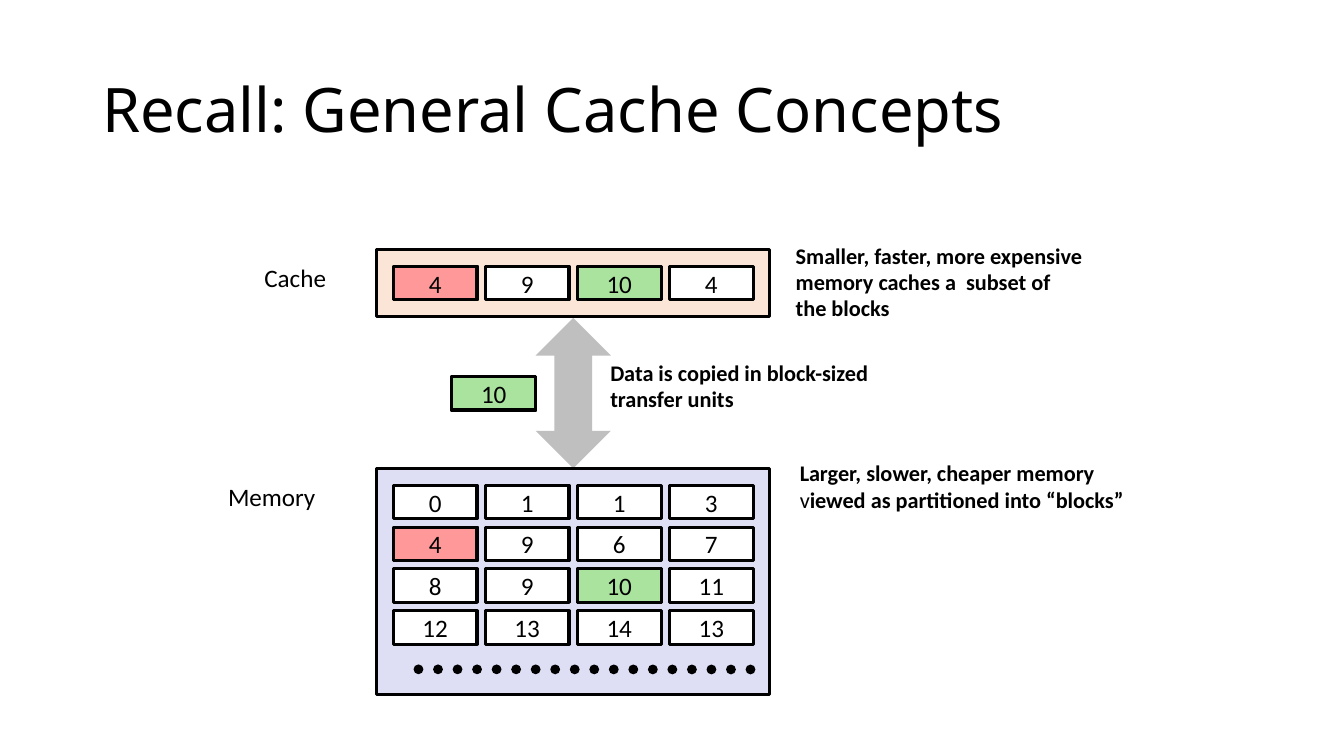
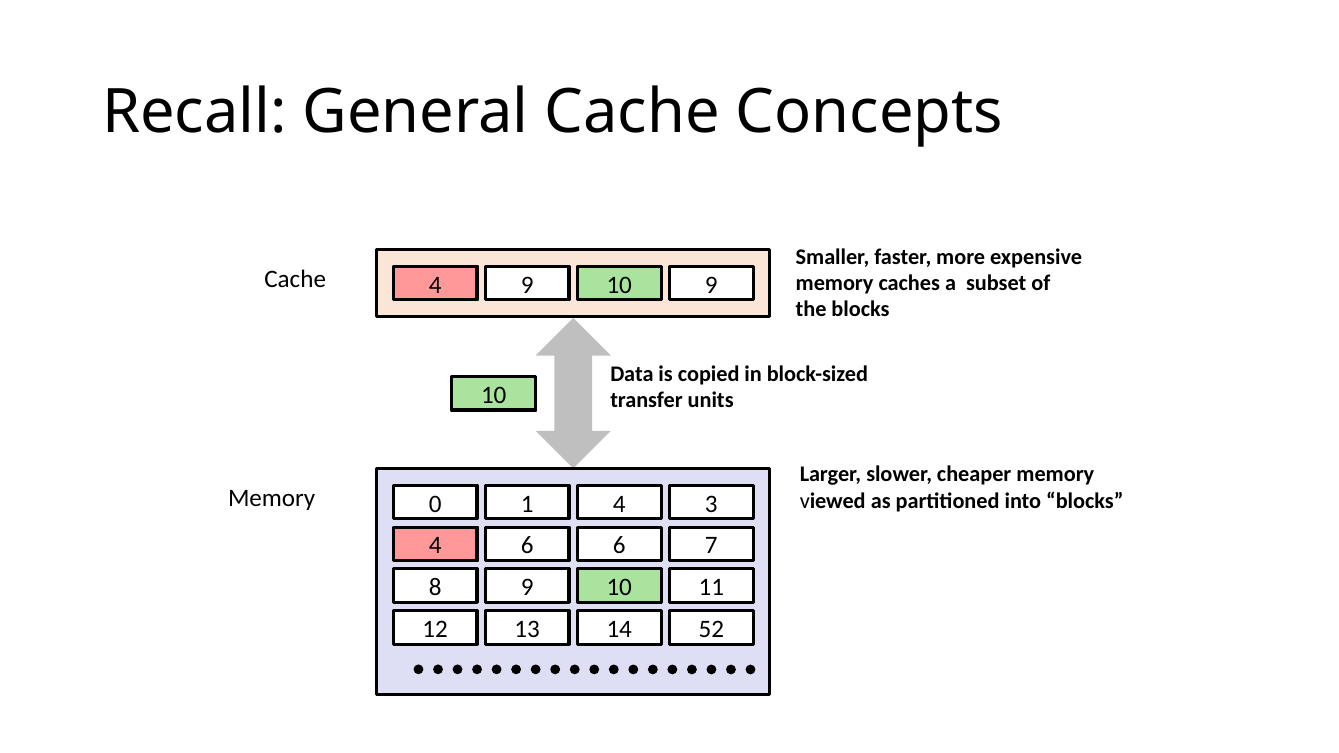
4 at (711, 285): 4 -> 9
1 1: 1 -> 4
9 at (527, 546): 9 -> 6
14 13: 13 -> 52
